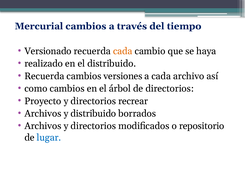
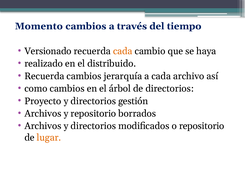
Mercurial: Mercurial -> Momento
versiones: versiones -> jerarquía
recrear: recrear -> gestión
y distribuido: distribuido -> repositorio
lugar colour: blue -> orange
